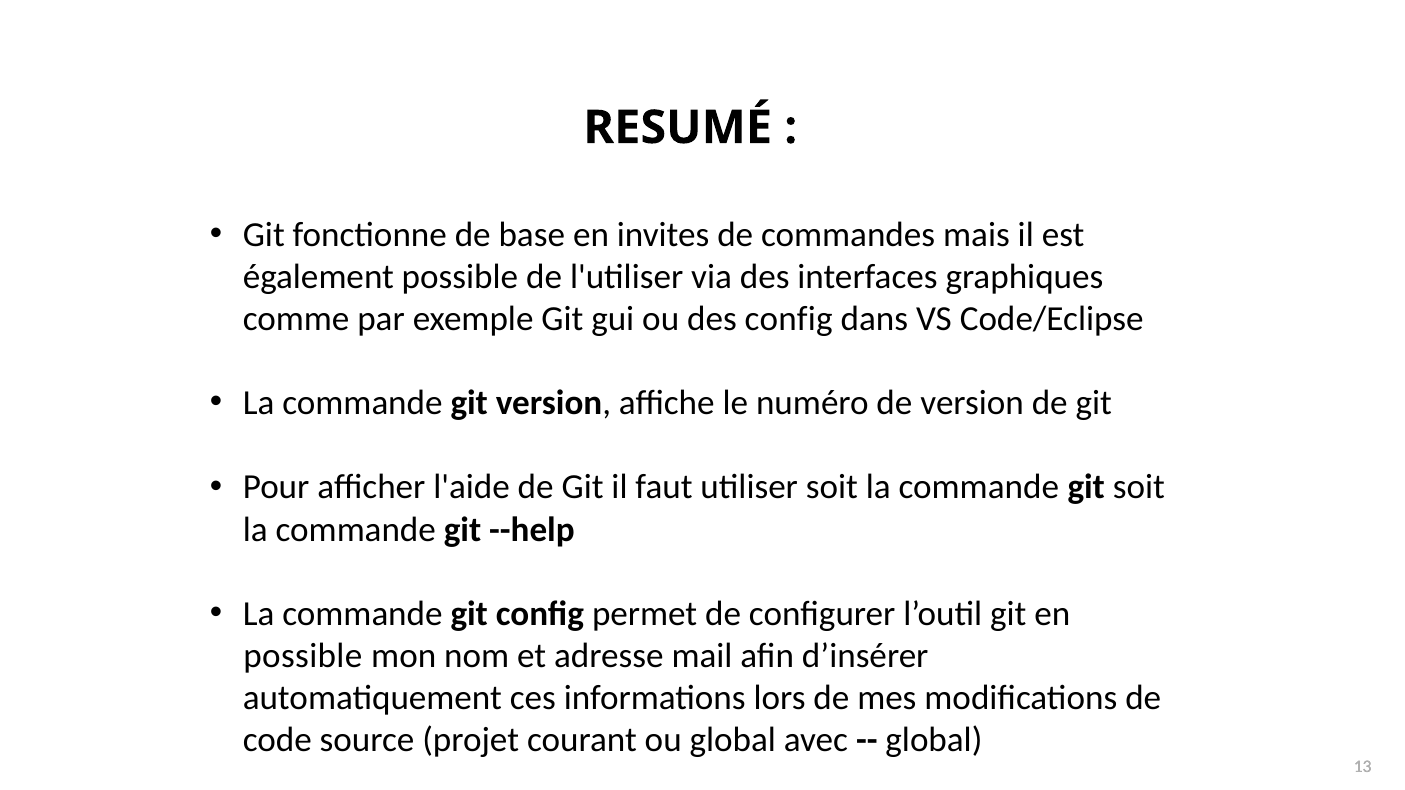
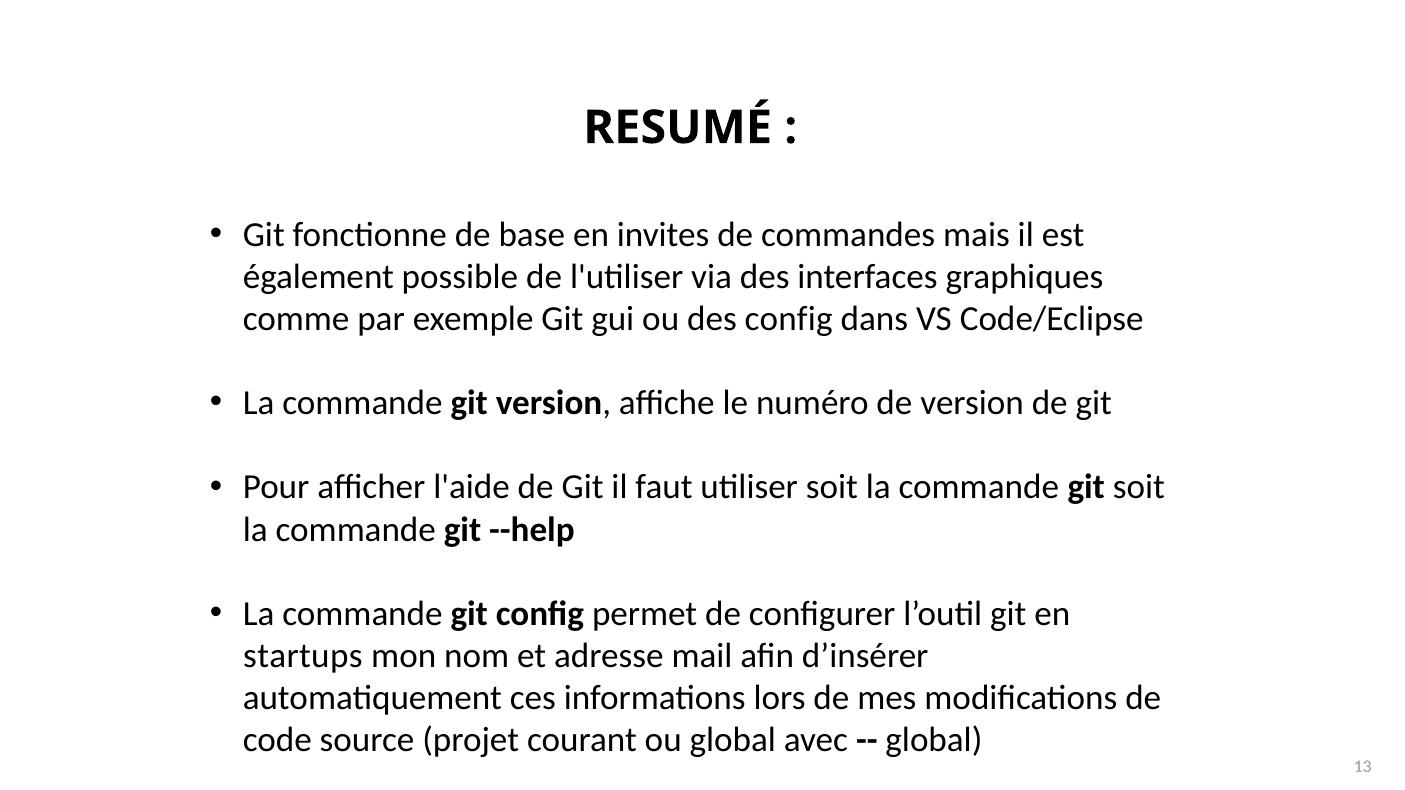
possible at (303, 656): possible -> startups
